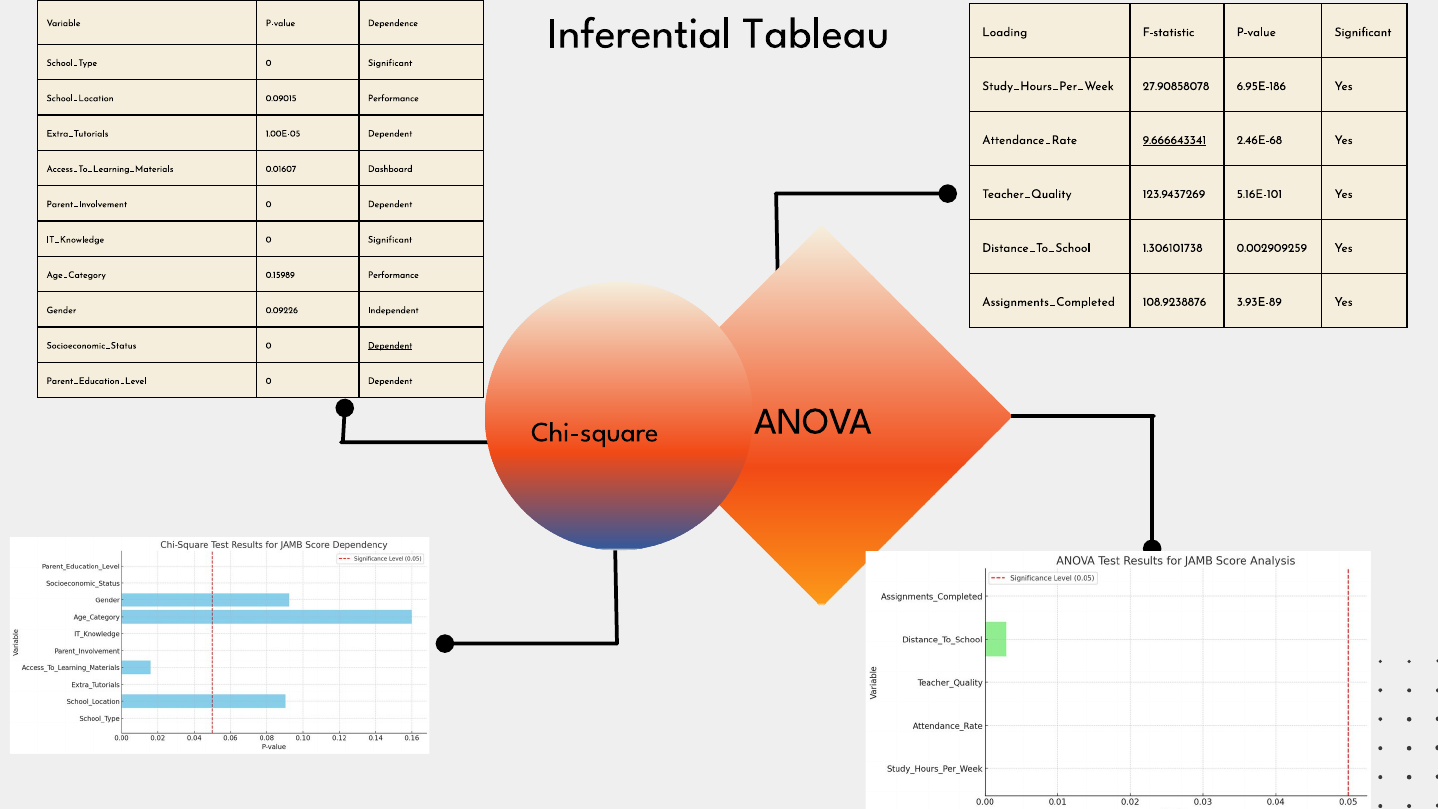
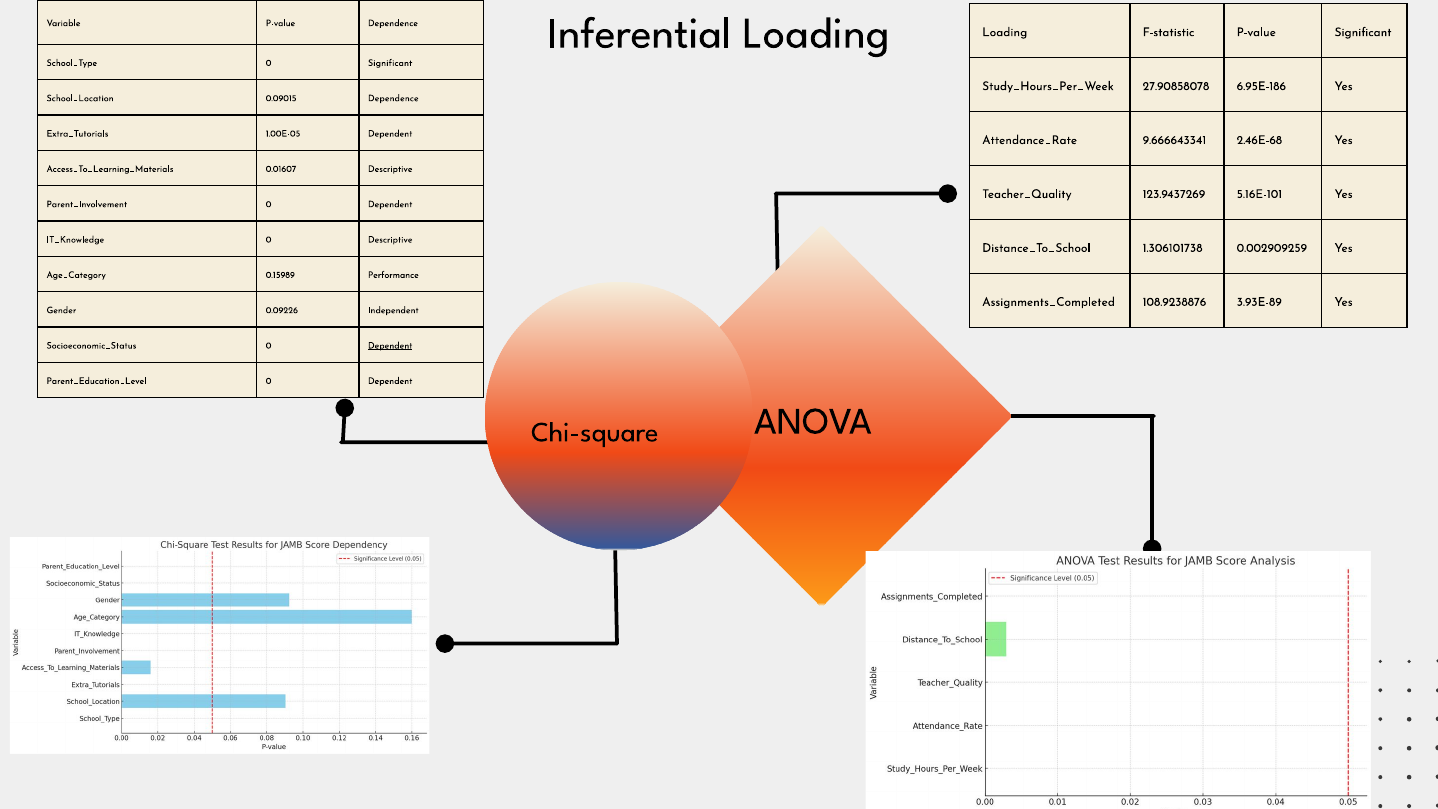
Inferential Tableau: Tableau -> Loading
0.09015 Performance: Performance -> Dependence
9.666643341 underline: present -> none
0.01607 Dashboard: Dashboard -> Descriptive
Significant at (390, 240): Significant -> Descriptive
